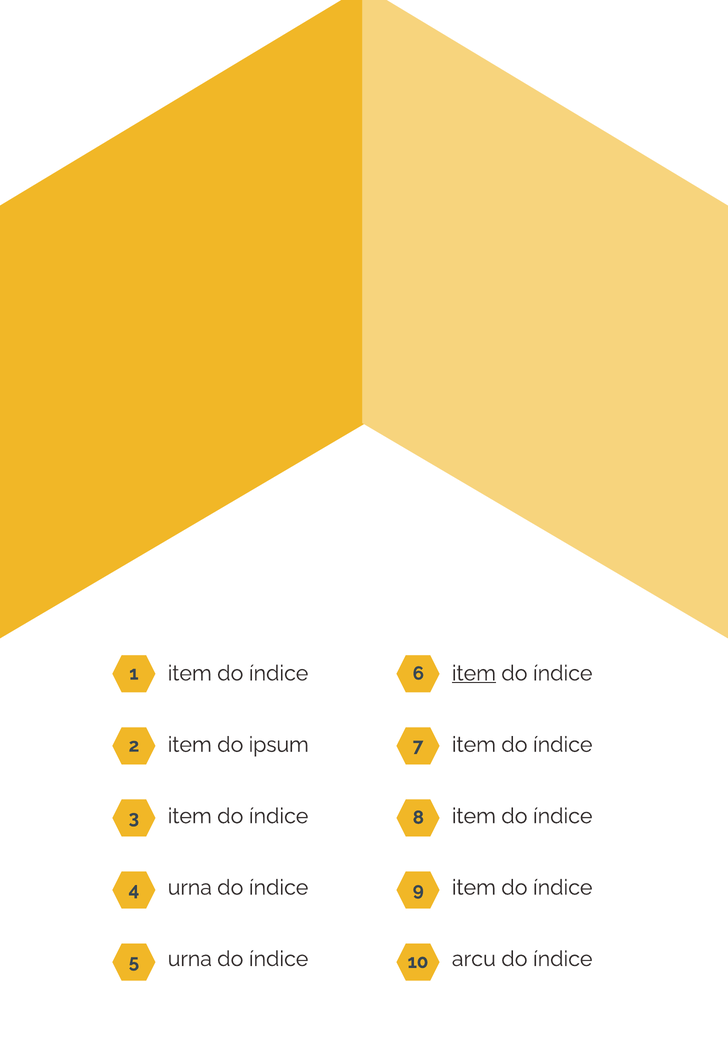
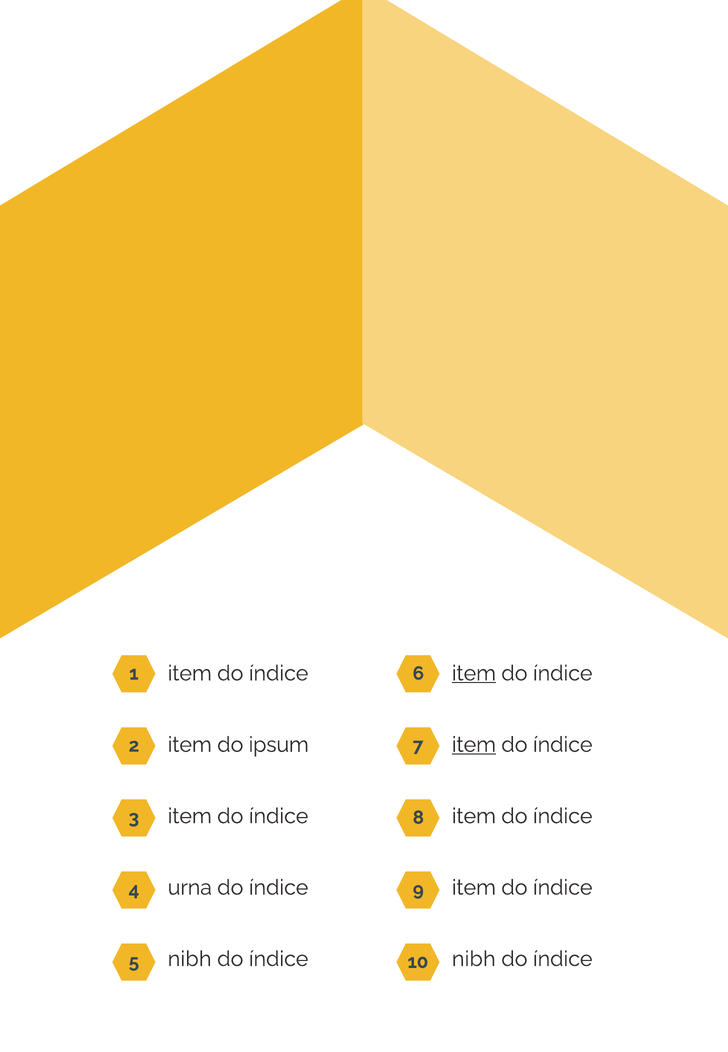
item at (474, 744) underline: none -> present
urna at (190, 959): urna -> nibh
arcu at (474, 959): arcu -> nibh
